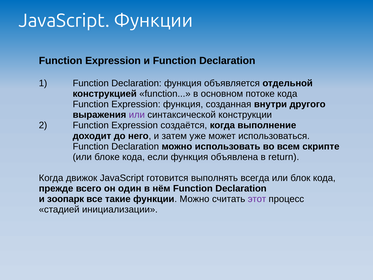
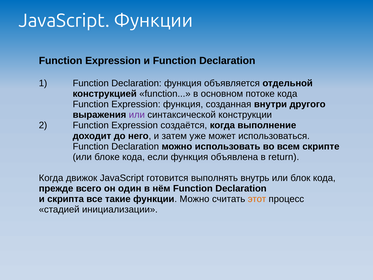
всегда: всегда -> внутрь
зоопарк: зоопарк -> скрипта
этот colour: purple -> orange
